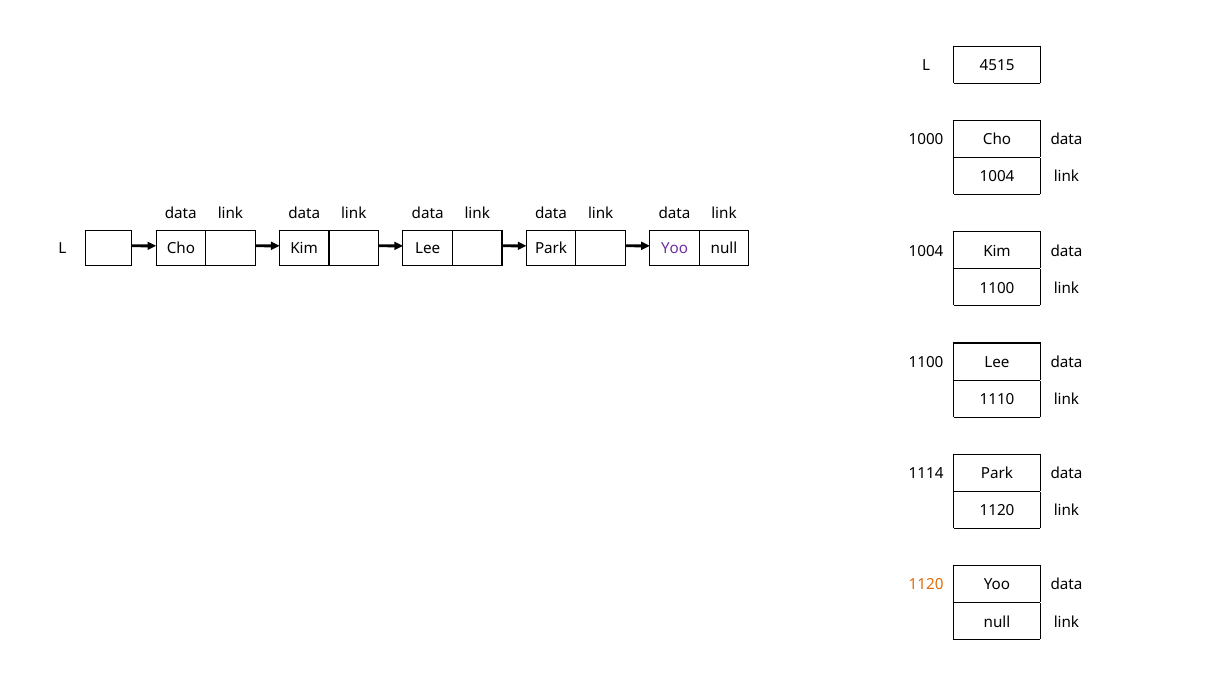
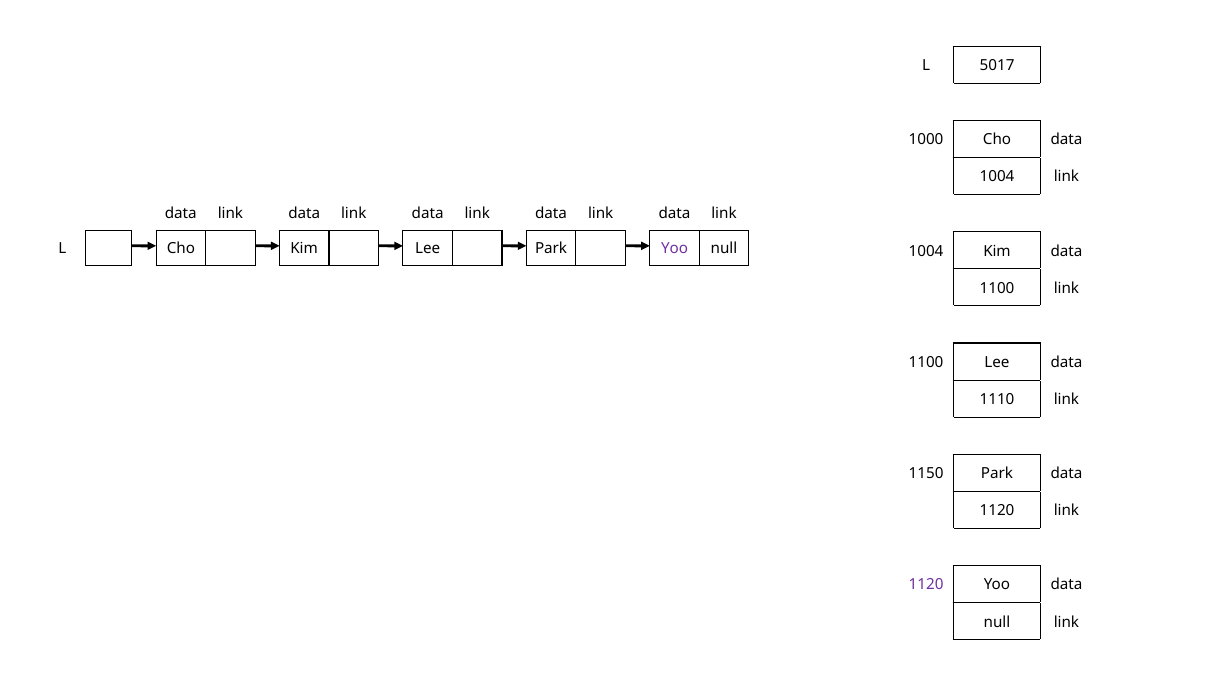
4515: 4515 -> 5017
1114: 1114 -> 1150
1120 at (926, 585) colour: orange -> purple
